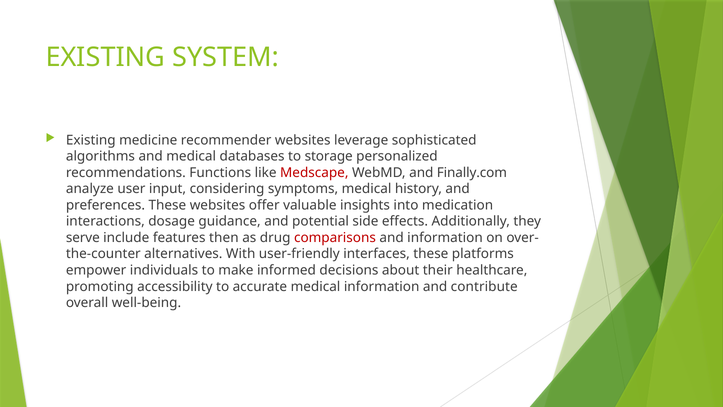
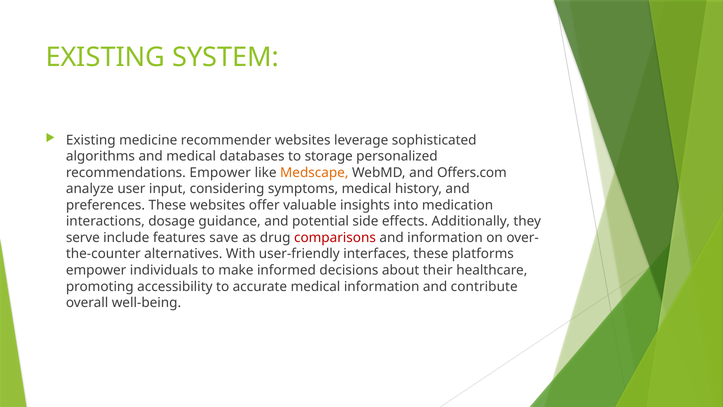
recommendations Functions: Functions -> Empower
Medscape colour: red -> orange
Finally.com: Finally.com -> Offers.com
then: then -> save
